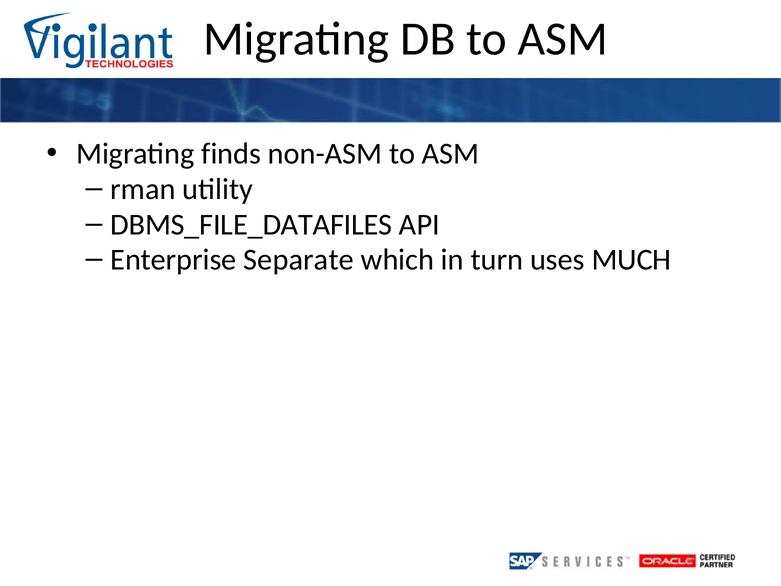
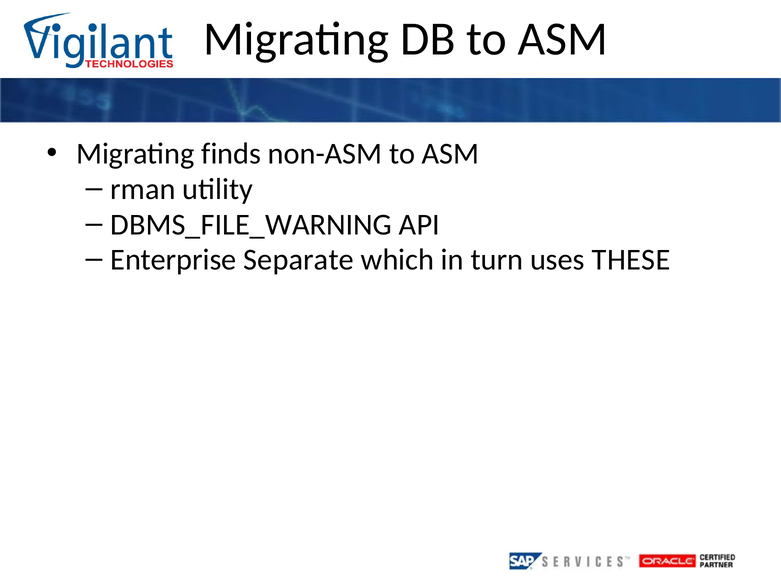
DBMS_FILE_DATAFILES: DBMS_FILE_DATAFILES -> DBMS_FILE_WARNING
MUCH: MUCH -> THESE
